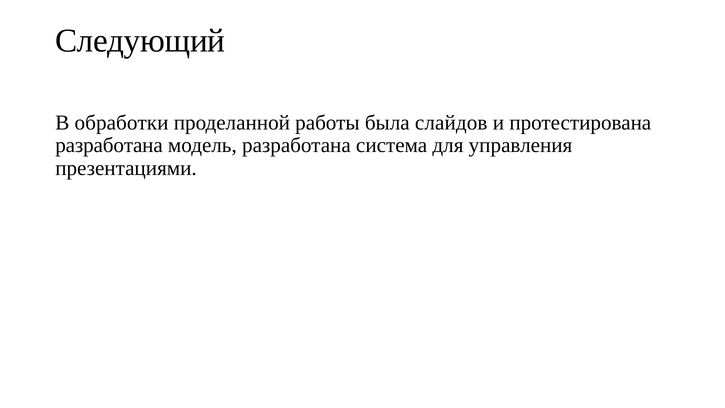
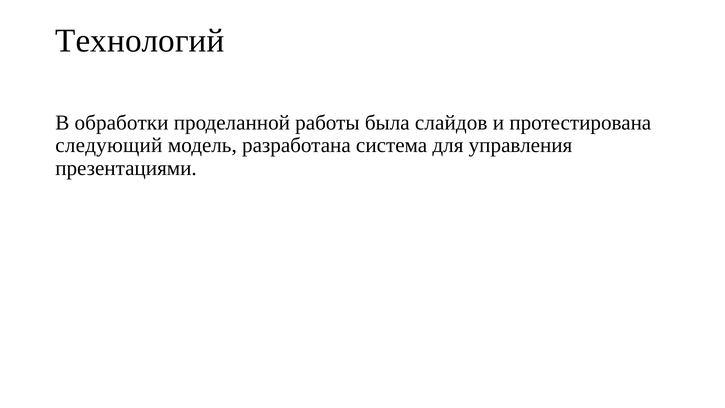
Следующий: Следующий -> Технологий
разработана at (109, 145): разработана -> следующий
